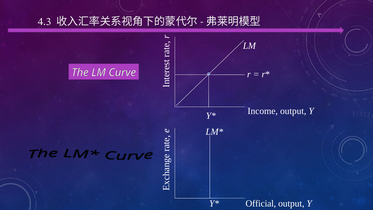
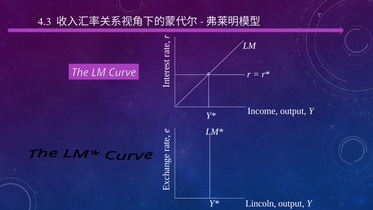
Official: Official -> Lincoln
